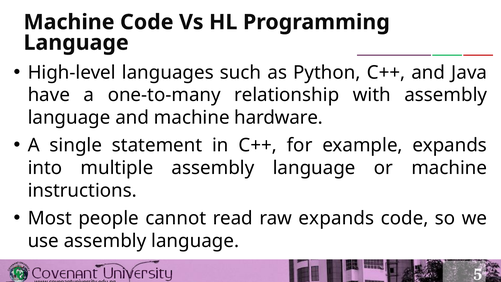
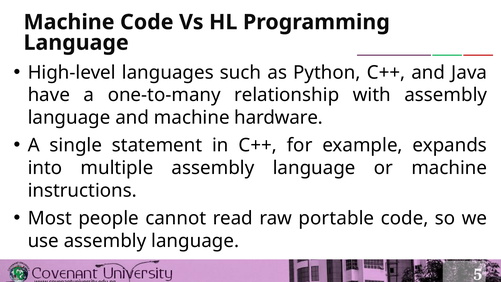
raw expands: expands -> portable
